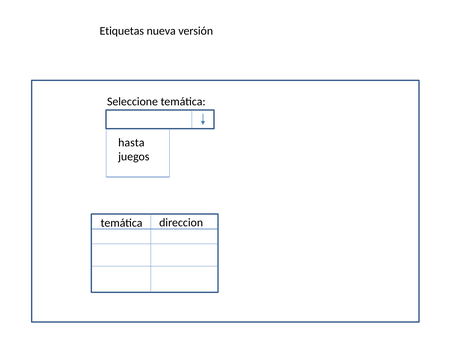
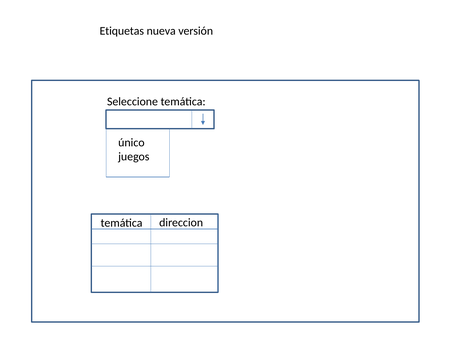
hasta: hasta -> único
